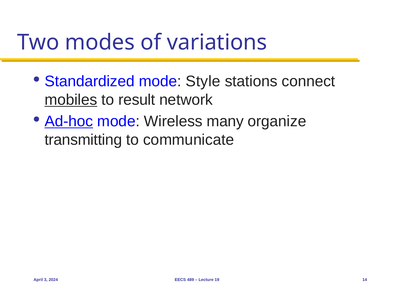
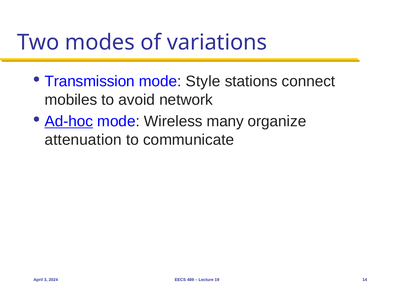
Standardized: Standardized -> Transmission
mobiles underline: present -> none
result: result -> avoid
transmitting: transmitting -> attenuation
